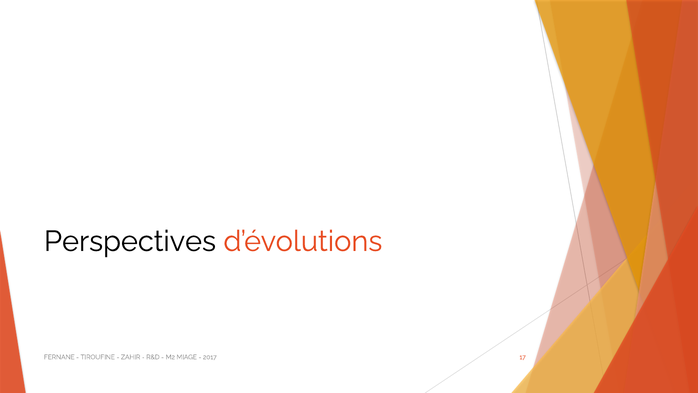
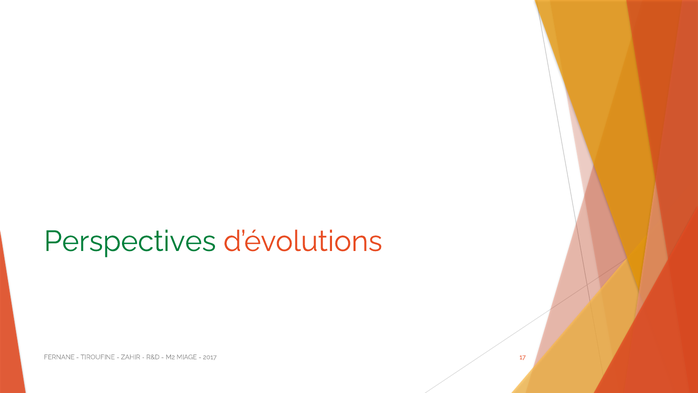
Perspectives colour: black -> green
